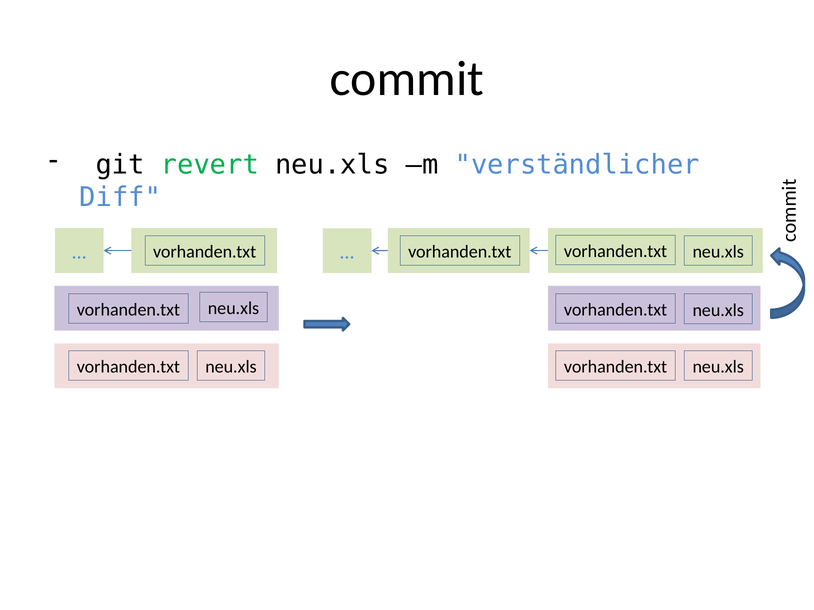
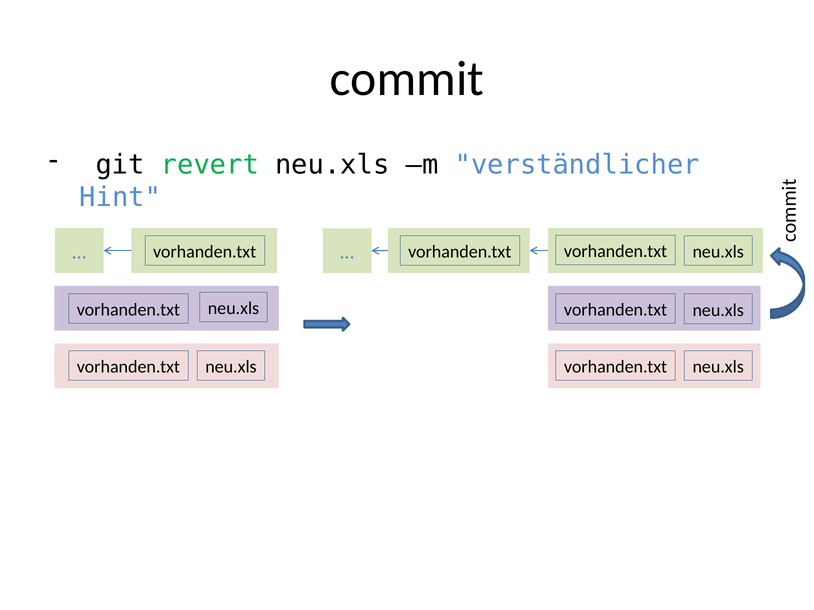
Diff: Diff -> Hint
